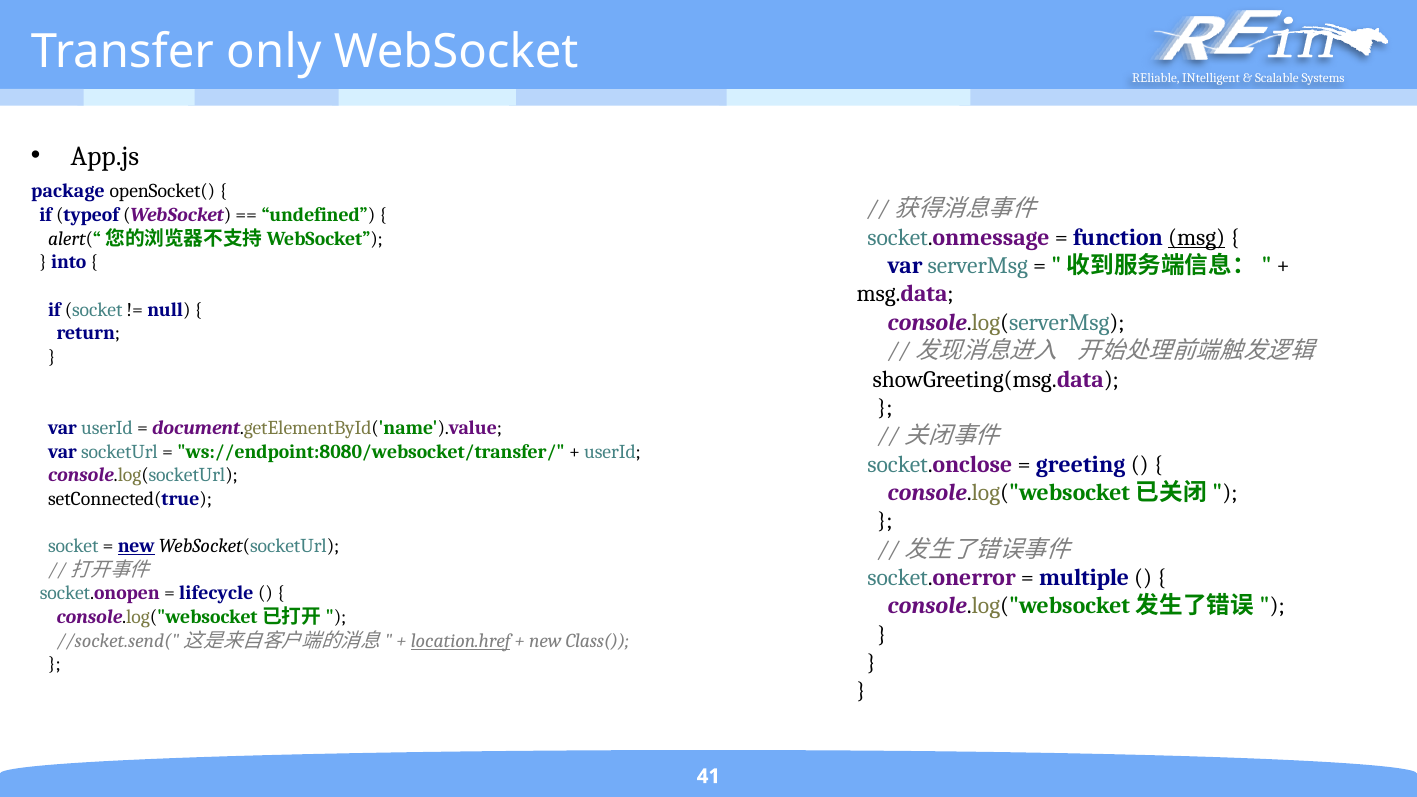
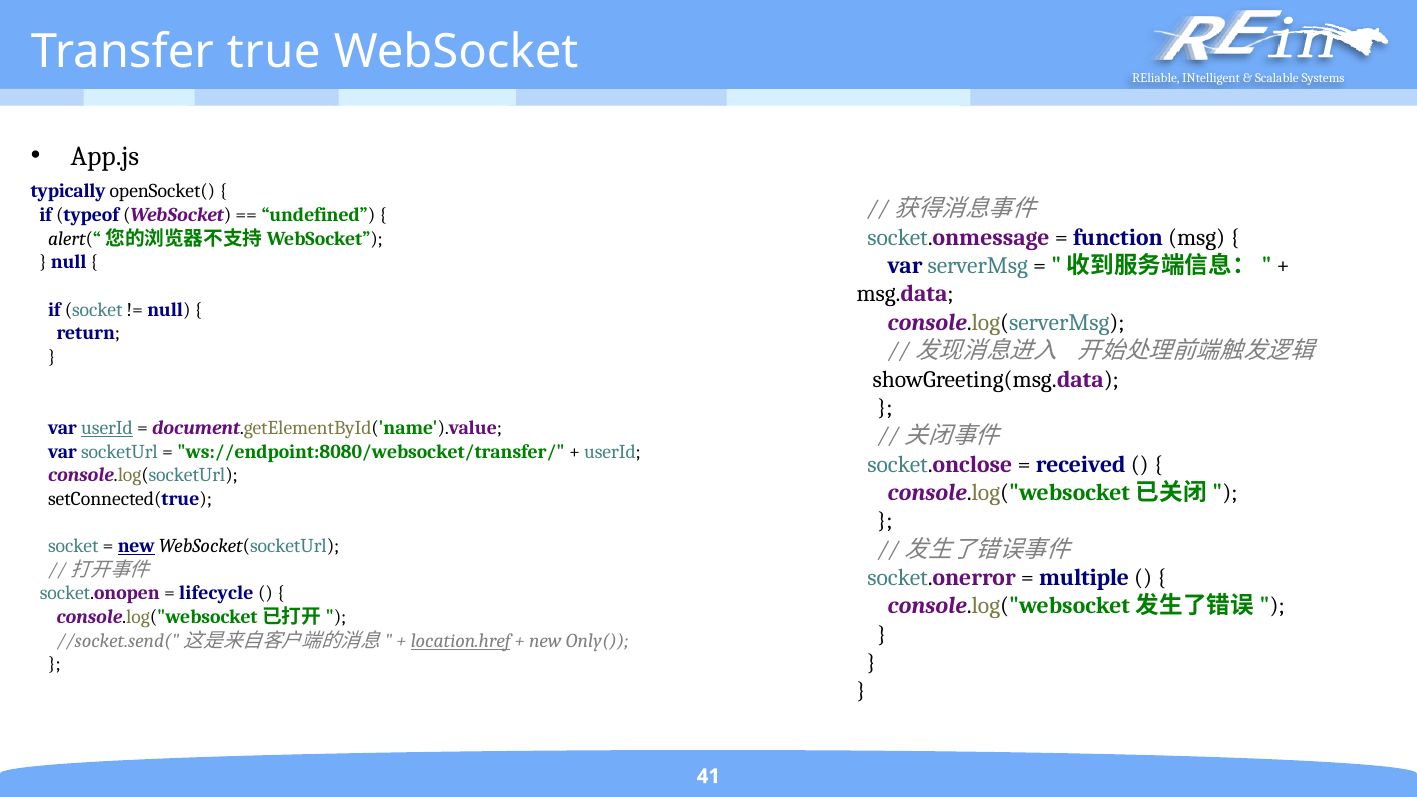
only: only -> true
package: package -> typically
msg underline: present -> none
into at (69, 262): into -> null
userId at (107, 428) underline: none -> present
greeting: greeting -> received
Class(: Class( -> Only(
